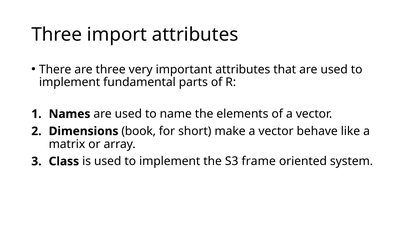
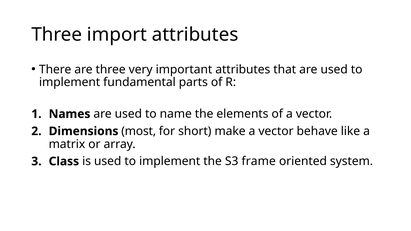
book: book -> most
